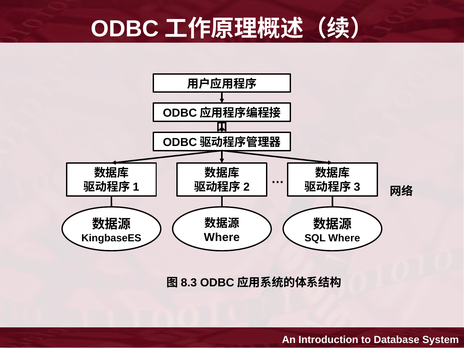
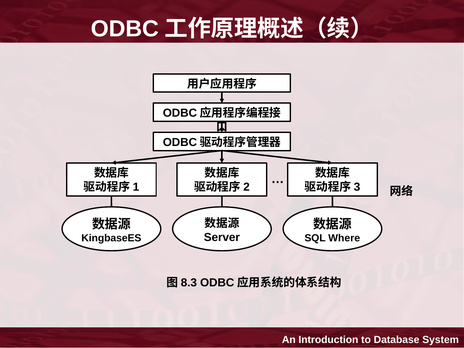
Where at (222, 237): Where -> Server
